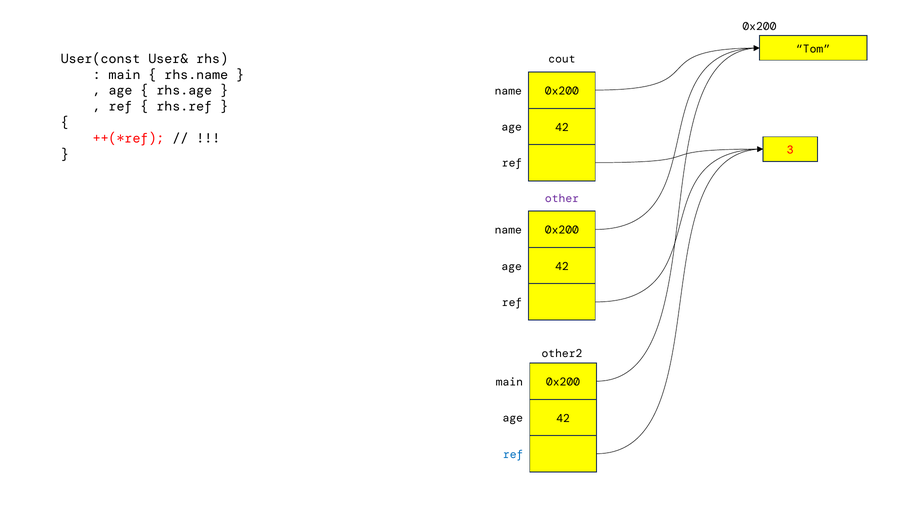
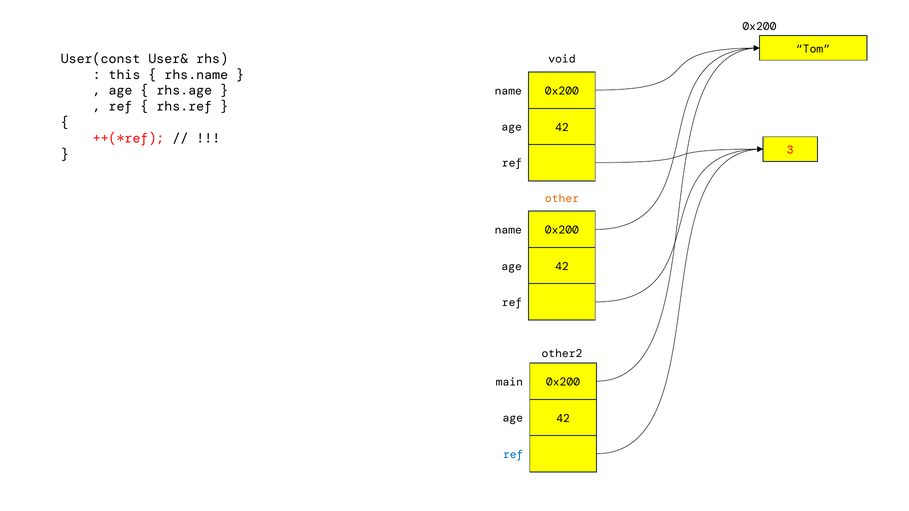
cout: cout -> void
main at (125, 75): main -> this
other colour: purple -> orange
